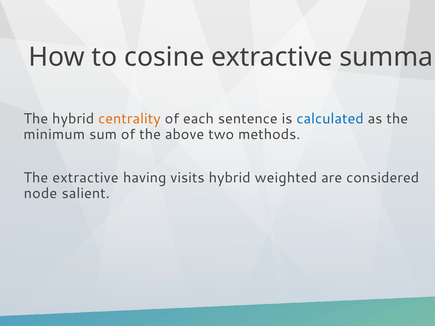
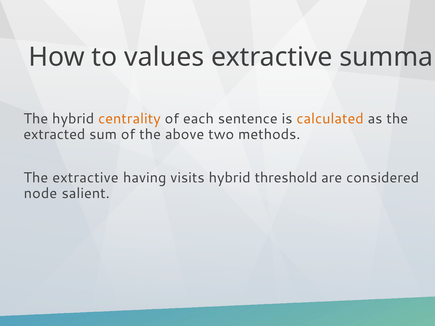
cosine: cosine -> values
calculated colour: blue -> orange
minimum: minimum -> extracted
weighted: weighted -> threshold
